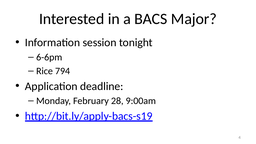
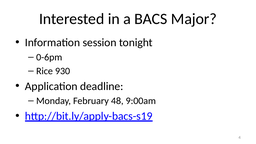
6-6pm: 6-6pm -> 0-6pm
794: 794 -> 930
28: 28 -> 48
